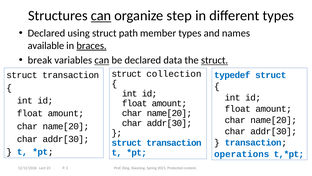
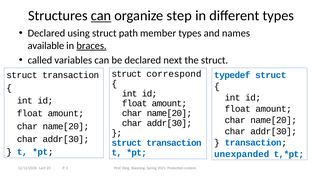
break: break -> called
can at (102, 60) underline: present -> none
data: data -> next
struct at (215, 60) underline: present -> none
collection: collection -> correspond
operations: operations -> unexpanded
